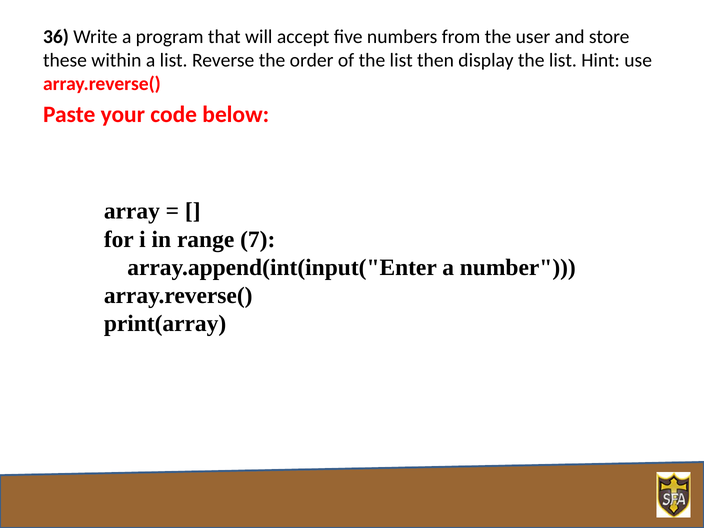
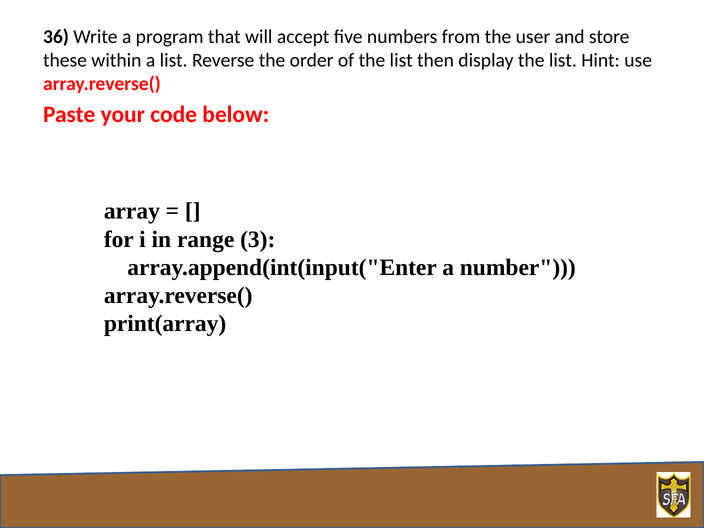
7: 7 -> 3
